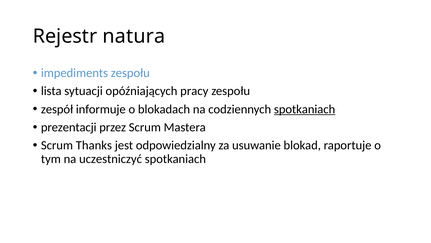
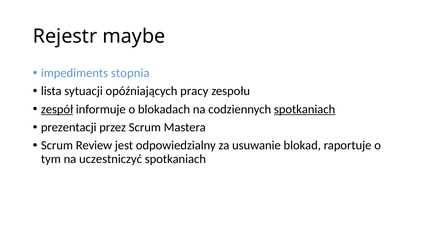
natura: natura -> maybe
impediments zespołu: zespołu -> stopnia
zespół underline: none -> present
Thanks: Thanks -> Review
